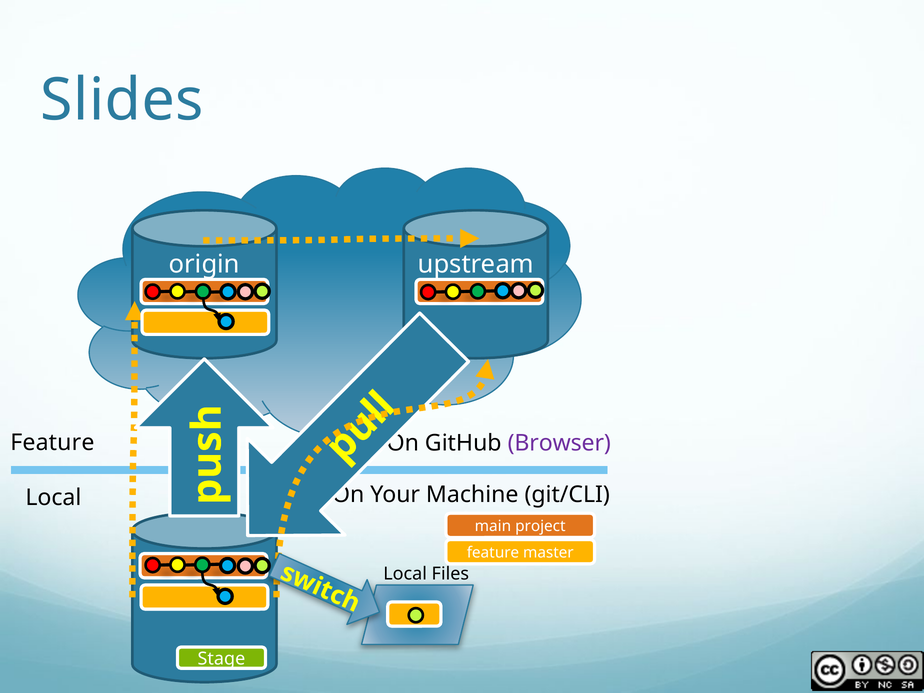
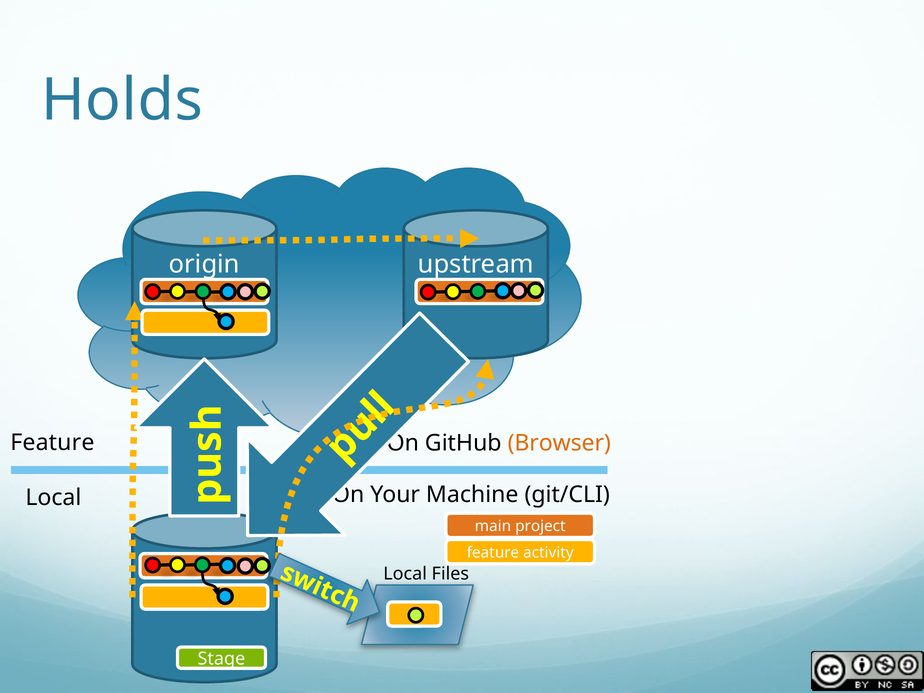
Slides: Slides -> Holds
Browser colour: purple -> orange
master: master -> activity
